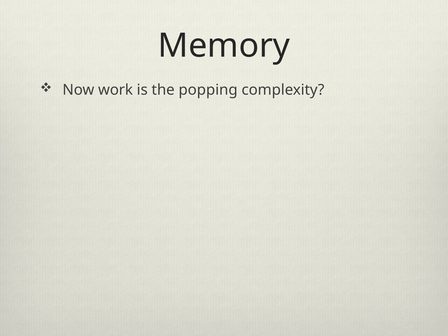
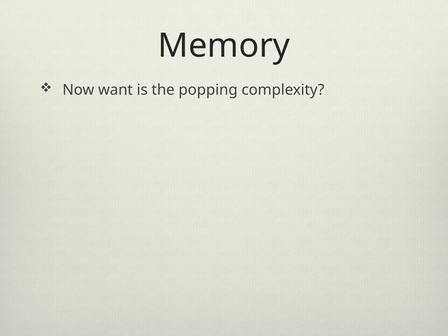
work: work -> want
